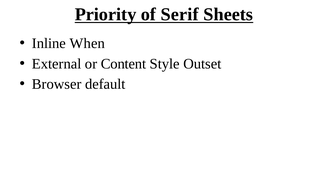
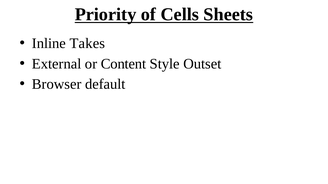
Serif: Serif -> Cells
When: When -> Takes
